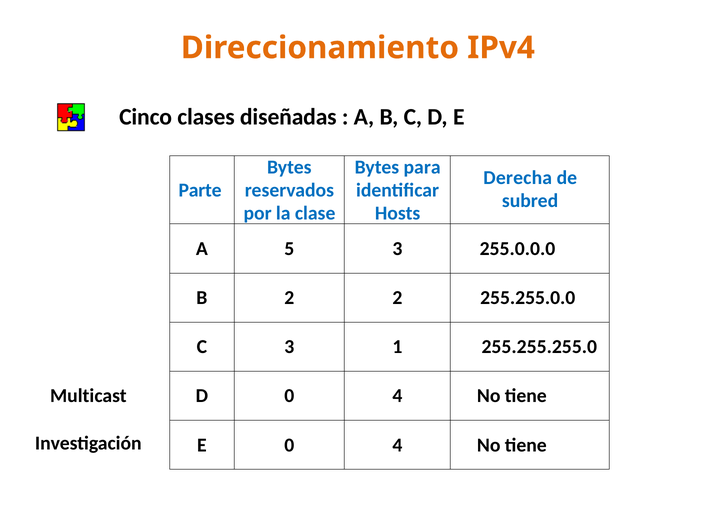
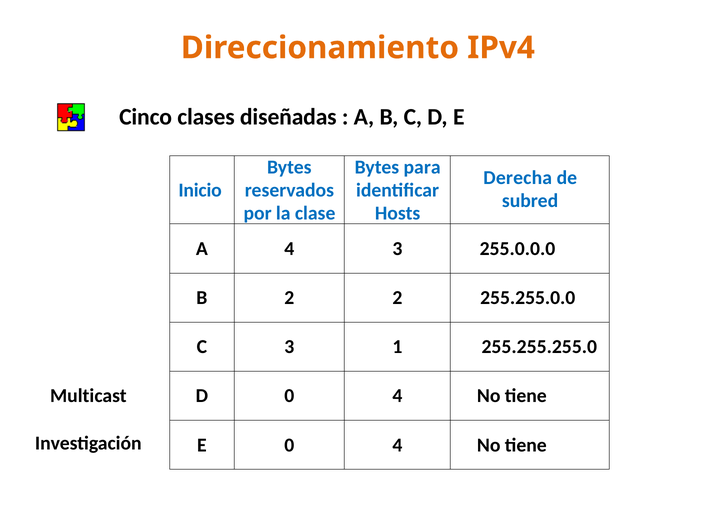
Parte: Parte -> Inicio
A 5: 5 -> 4
